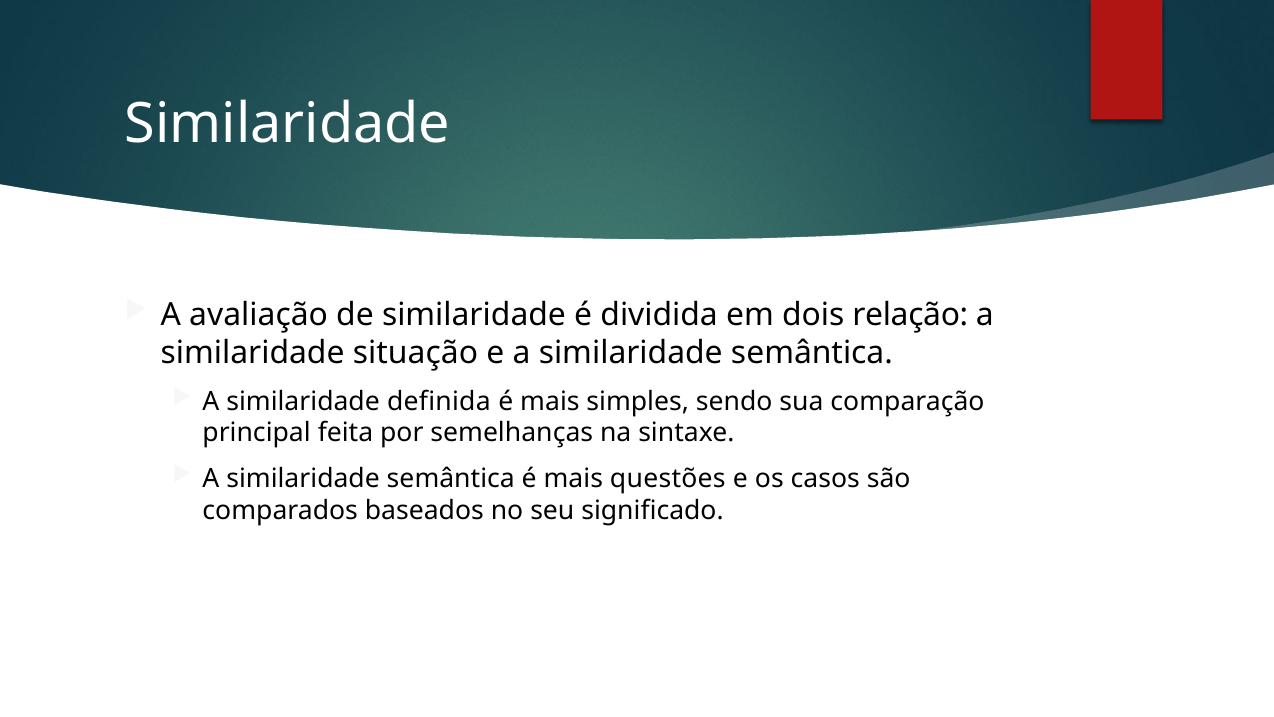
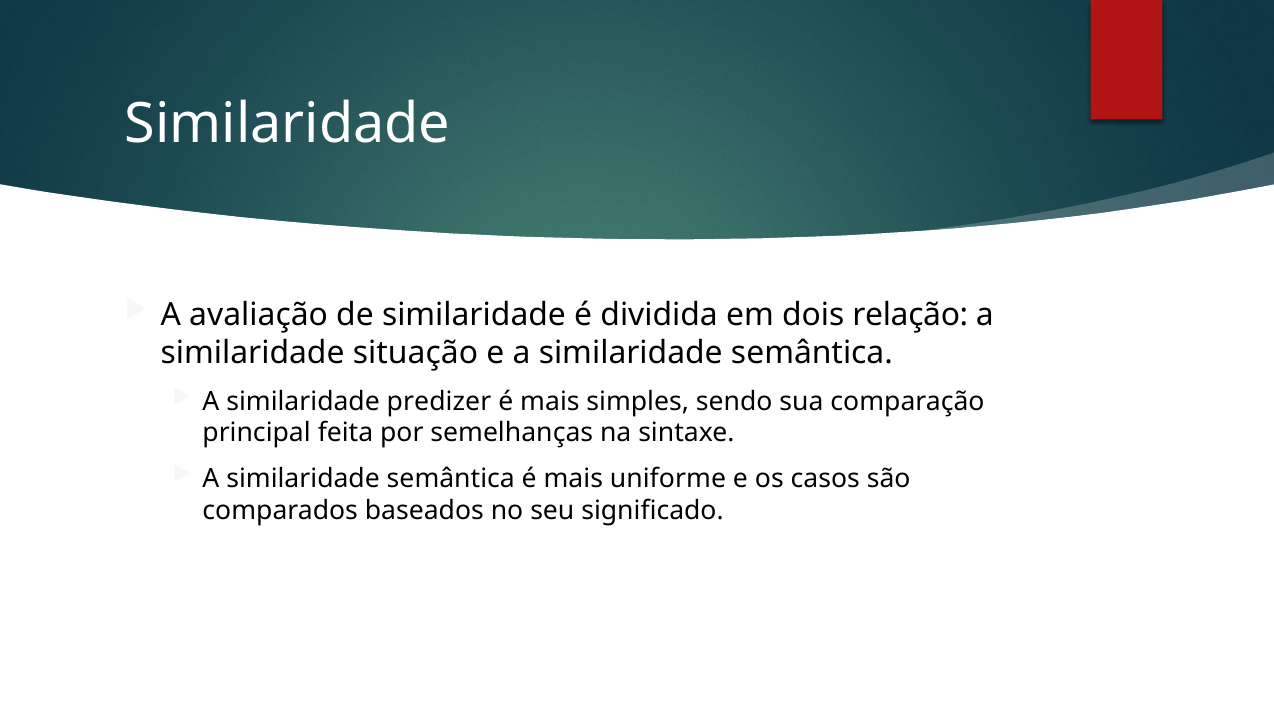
definida: definida -> predizer
questões: questões -> uniforme
